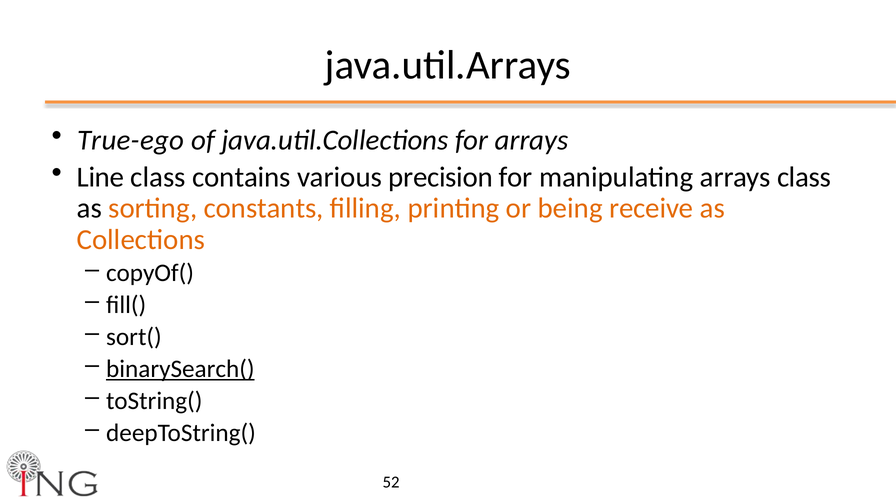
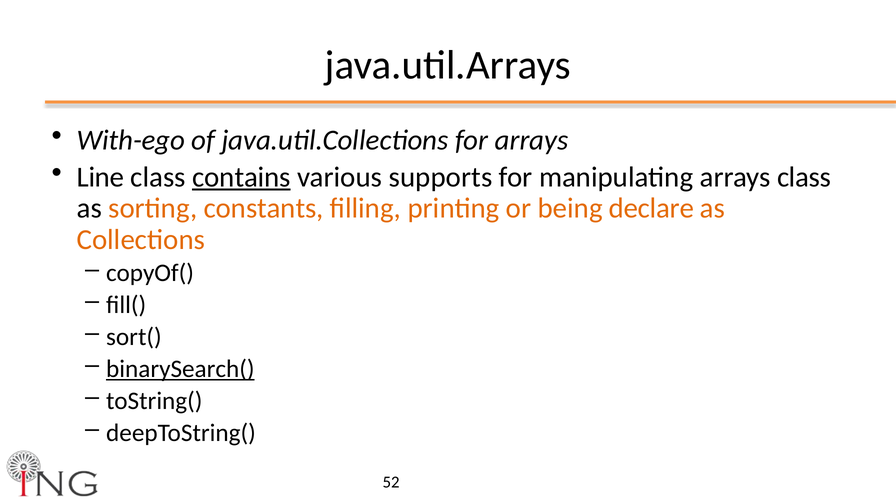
True-ego: True-ego -> With-ego
contains underline: none -> present
precision: precision -> supports
receive: receive -> declare
